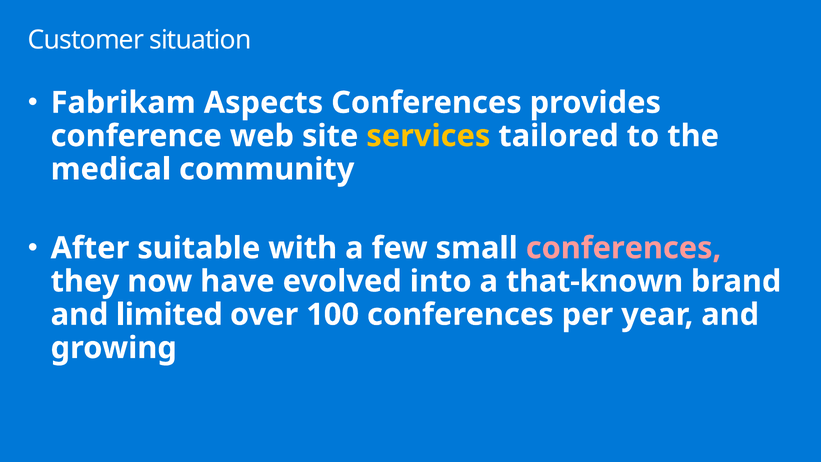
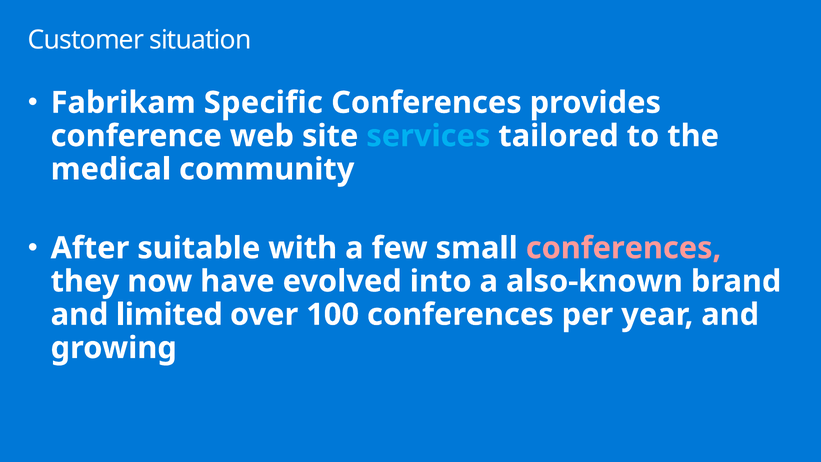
Aspects: Aspects -> Specific
services colour: yellow -> light blue
that-known: that-known -> also-known
